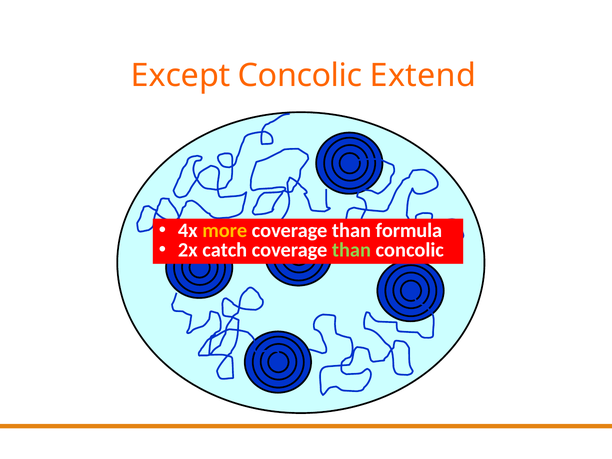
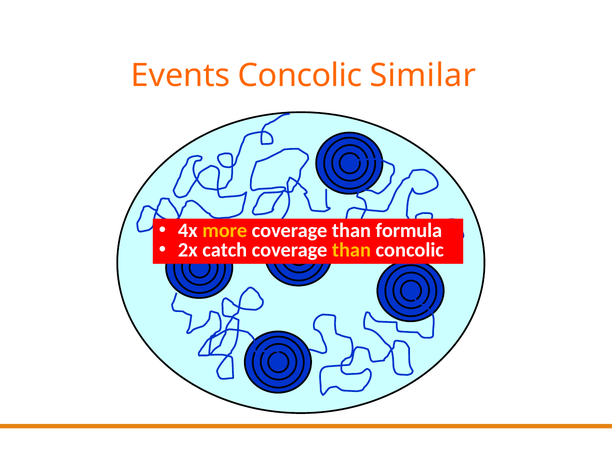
Except: Except -> Events
Extend: Extend -> Similar
than at (351, 250) colour: light green -> yellow
